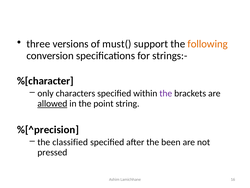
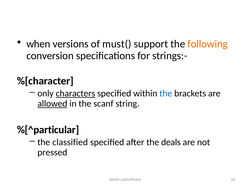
three: three -> when
characters underline: none -> present
the at (166, 93) colour: purple -> blue
point: point -> scanf
%[^precision: %[^precision -> %[^particular
been: been -> deals
